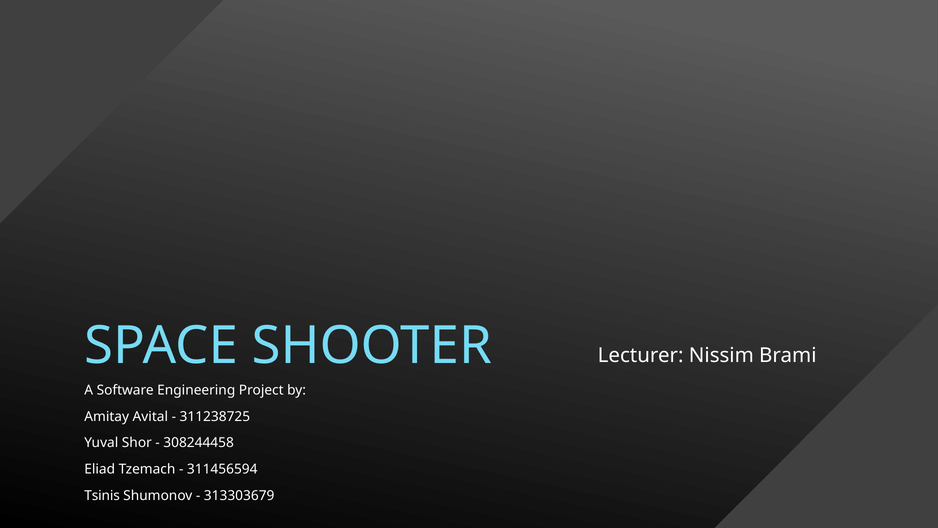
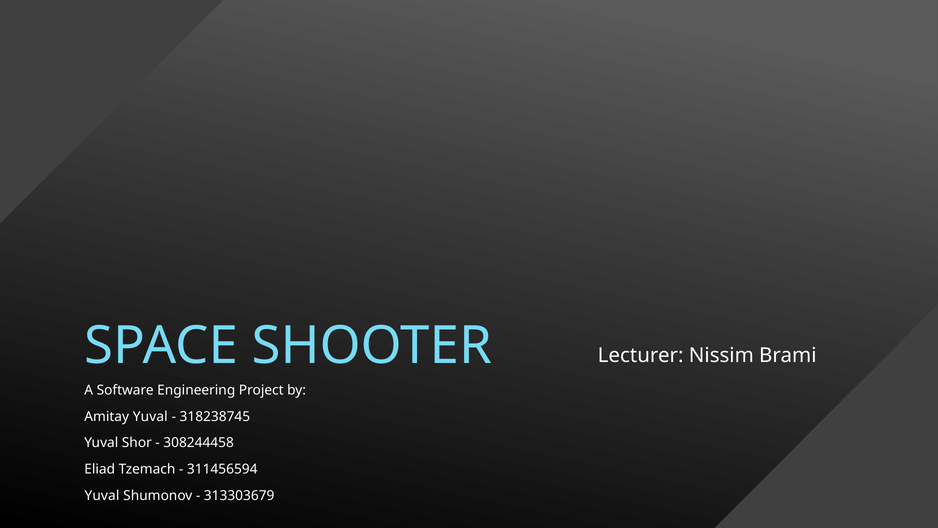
Amitay Avital: Avital -> Yuval
311238725: 311238725 -> 318238745
Tsinis at (102, 495): Tsinis -> Yuval
